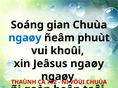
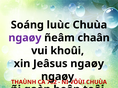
gian: gian -> luùc
ngaøy at (25, 38) colour: blue -> purple
phuùt: phuùt -> chaân
